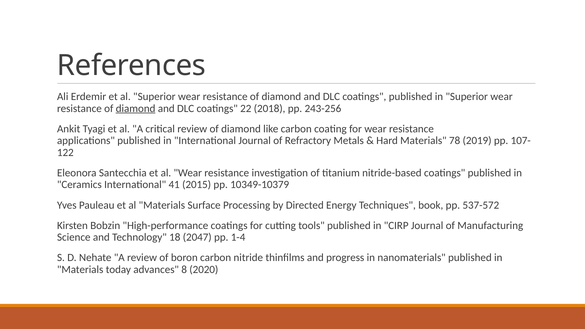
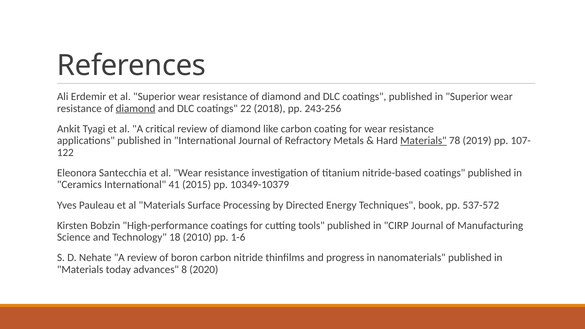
Materials at (423, 141) underline: none -> present
2047: 2047 -> 2010
1-4: 1-4 -> 1-6
